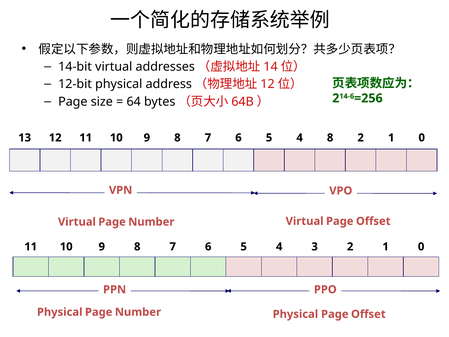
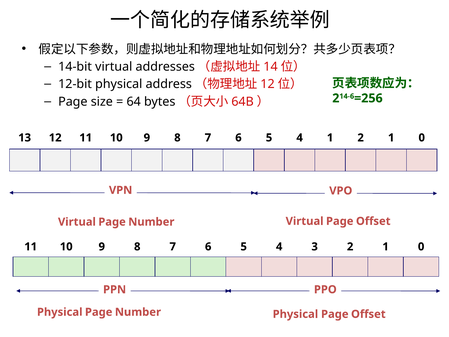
4 8: 8 -> 1
